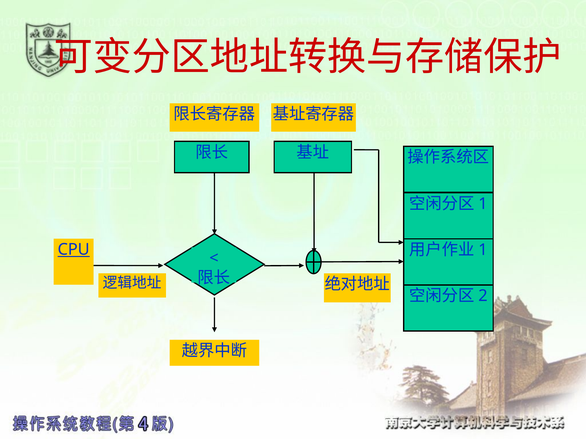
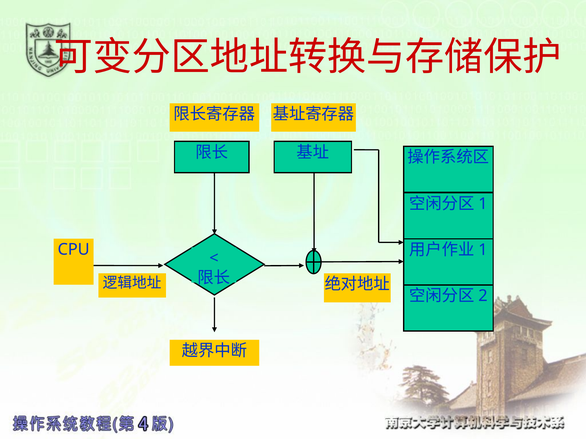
CPU underline: present -> none
